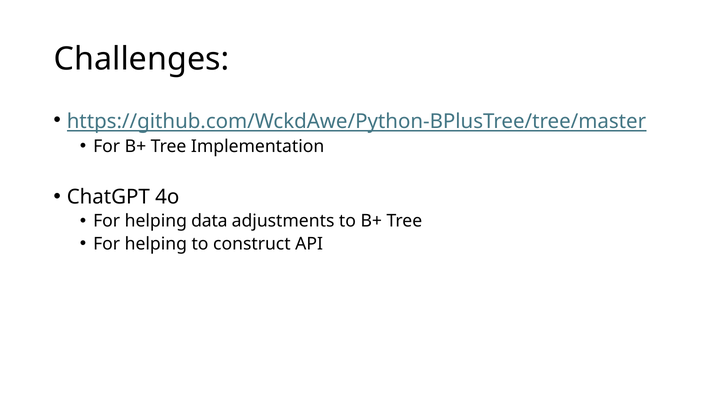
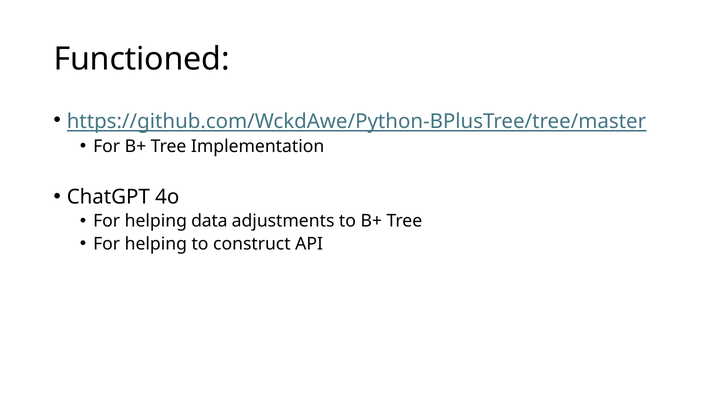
Challenges: Challenges -> Functioned
